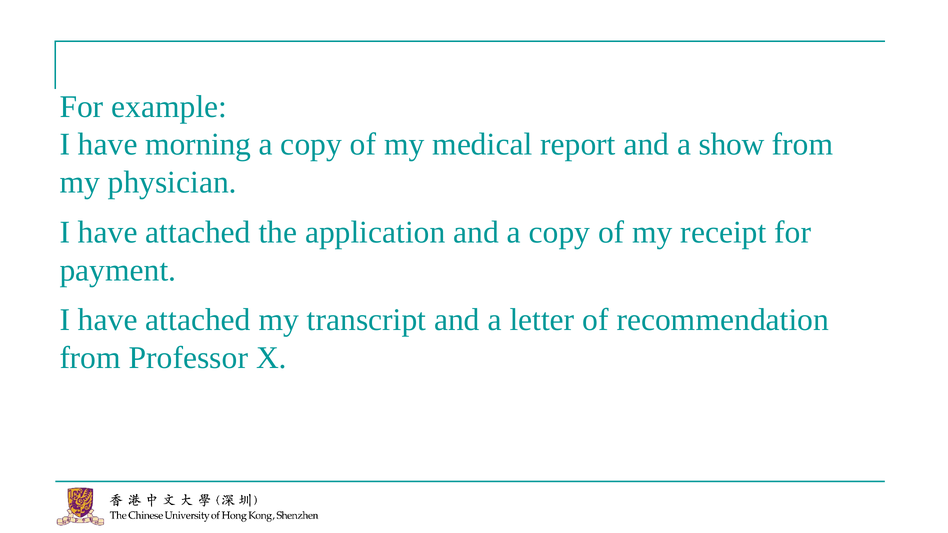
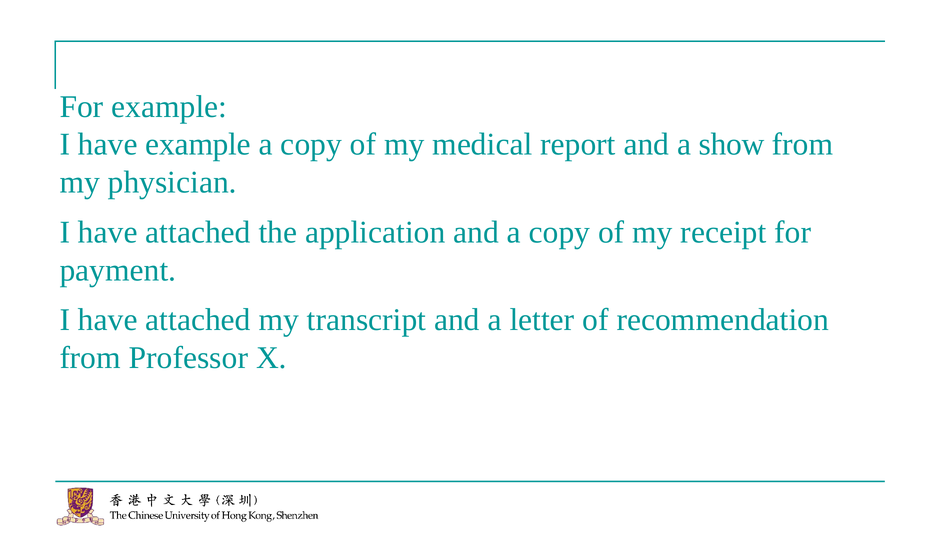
have morning: morning -> example
